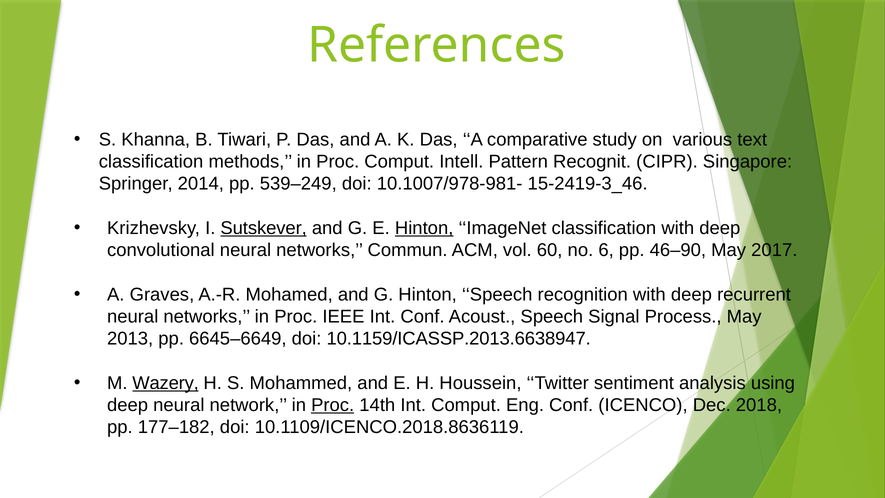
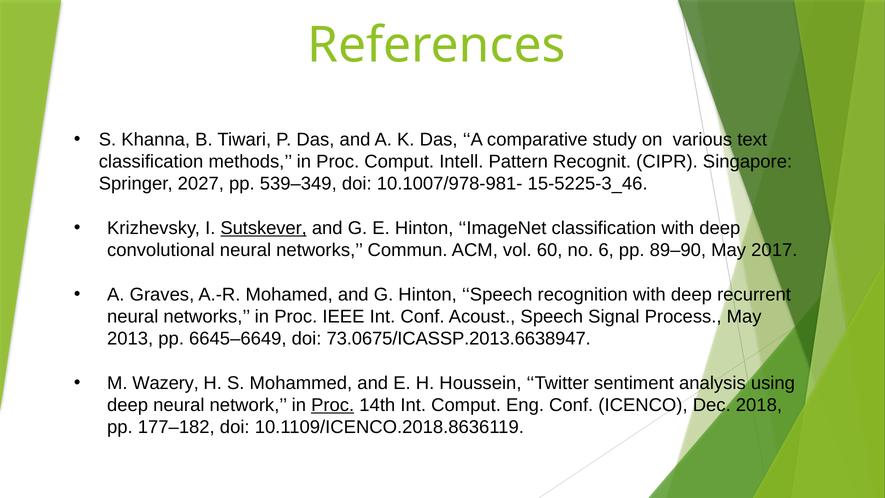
2014: 2014 -> 2027
539–249: 539–249 -> 539–349
15-2419-3_46: 15-2419-3_46 -> 15-5225-3_46
Hinton at (424, 228) underline: present -> none
46–90: 46–90 -> 89–90
10.1159/ICASSP.2013.6638947: 10.1159/ICASSP.2013.6638947 -> 73.0675/ICASSP.2013.6638947
Wazery underline: present -> none
